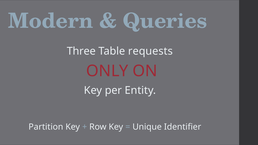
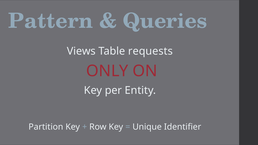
Modern: Modern -> Pattern
Three: Three -> Views
